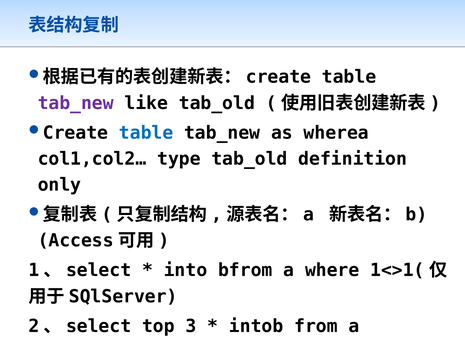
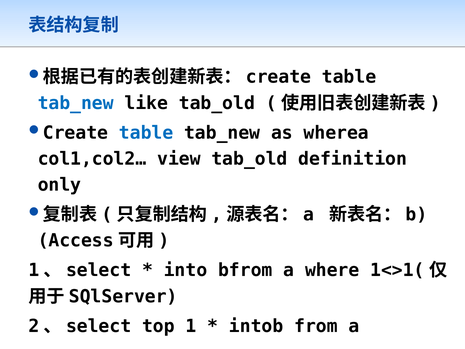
tab_new at (76, 103) colour: purple -> blue
type: type -> view
3: 3 -> 1
